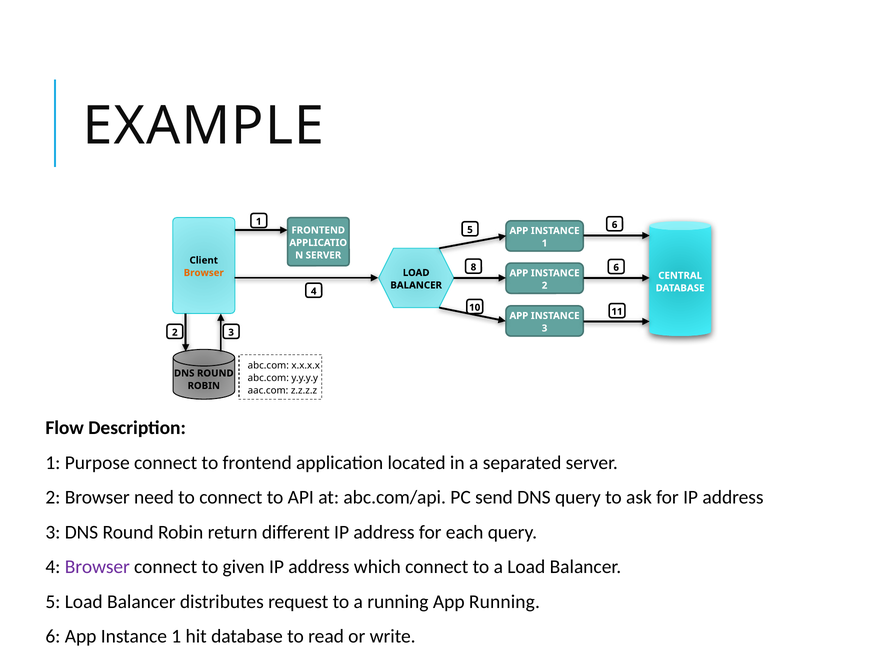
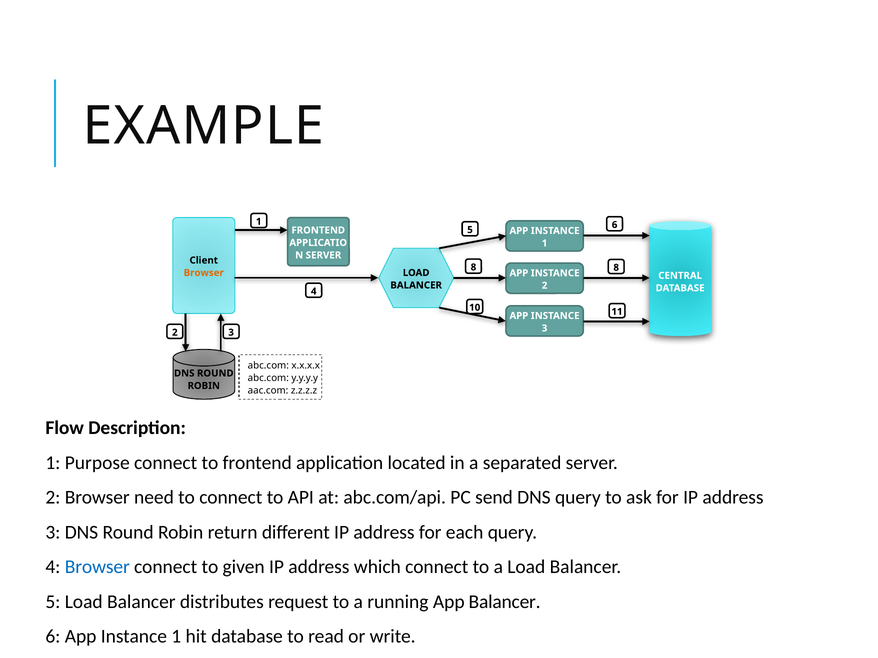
8 6: 6 -> 8
Browser at (97, 567) colour: purple -> blue
App Running: Running -> Balancer
